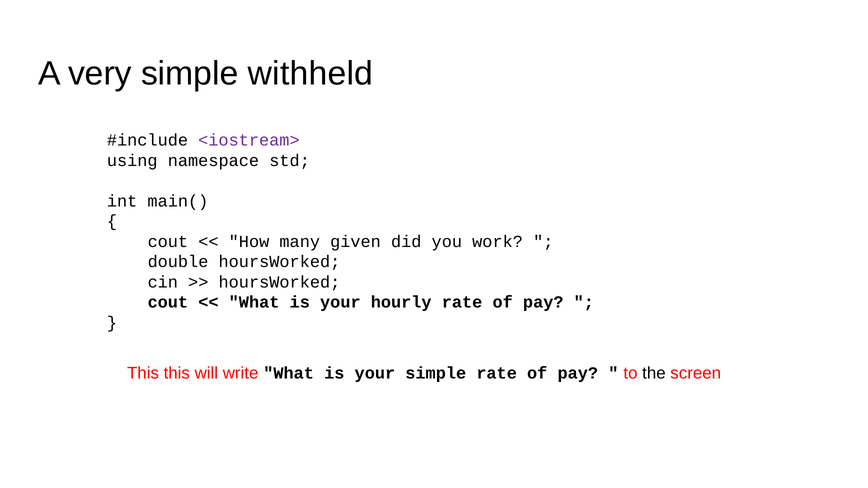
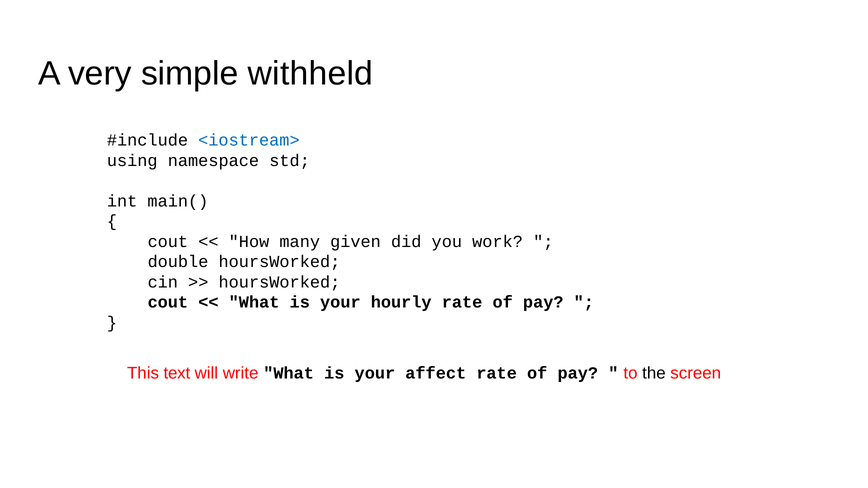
<iostream> colour: purple -> blue
This this: this -> text
your simple: simple -> affect
